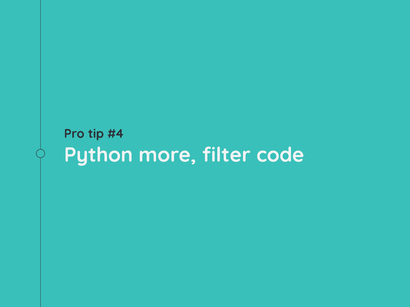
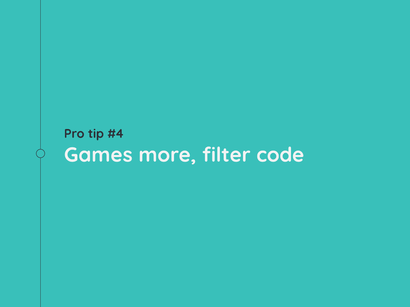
Python: Python -> Games
